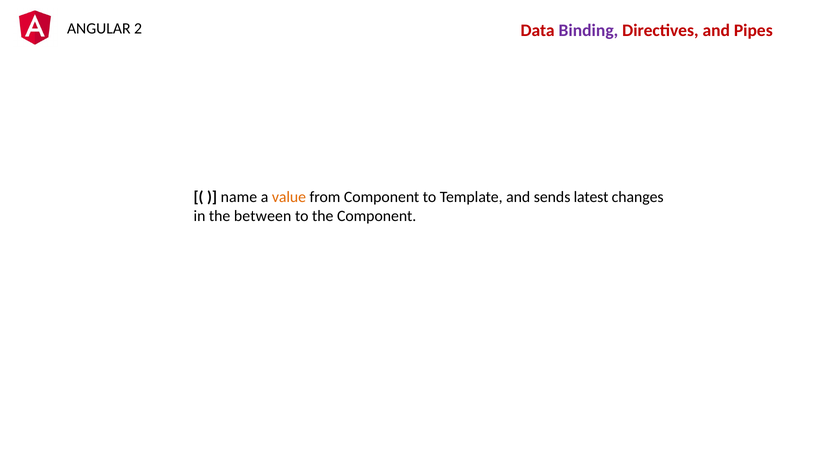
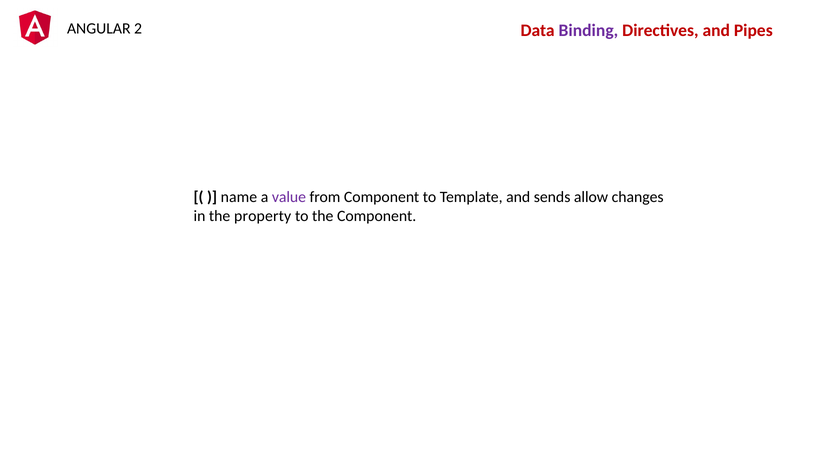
value colour: orange -> purple
latest: latest -> allow
between: between -> property
